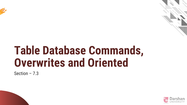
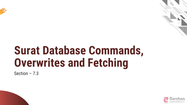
Table: Table -> Surat
Oriented: Oriented -> Fetching
